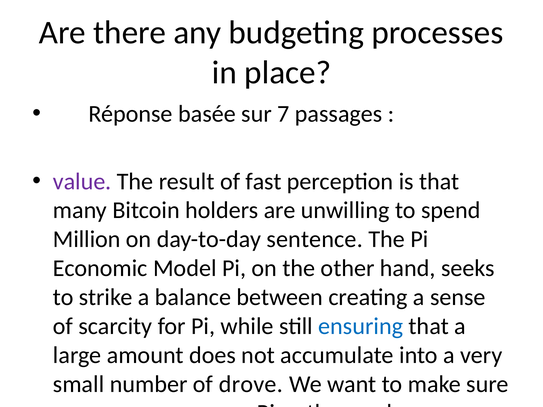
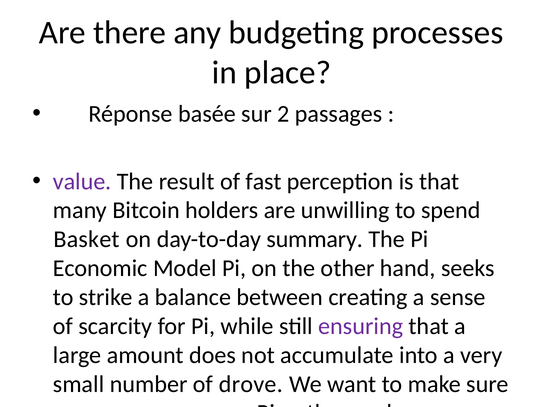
sur 7: 7 -> 2
Million at (87, 239): Million -> Basket
sentence: sentence -> summary
ensuring colour: blue -> purple
